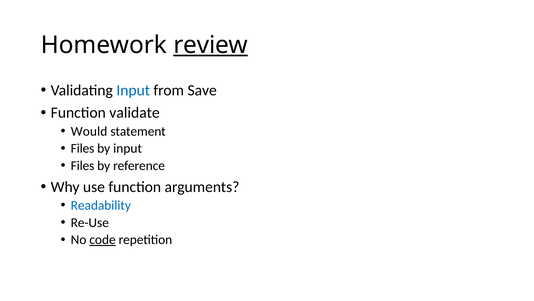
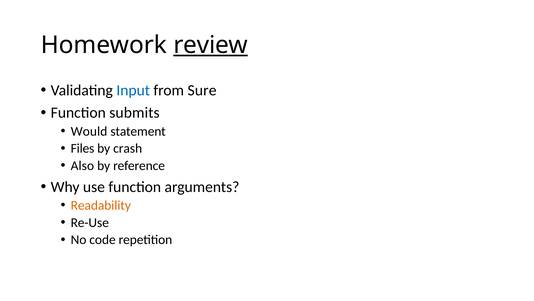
Save: Save -> Sure
validate: validate -> submits
by input: input -> crash
Files at (83, 165): Files -> Also
Readability colour: blue -> orange
code underline: present -> none
